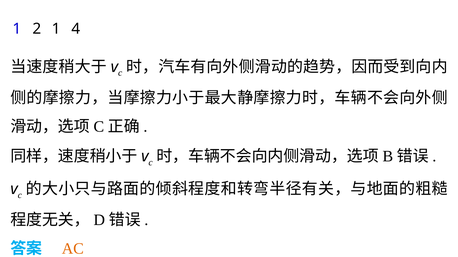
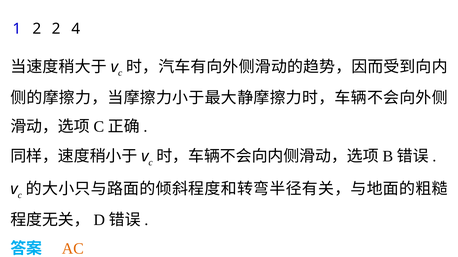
2 1: 1 -> 2
